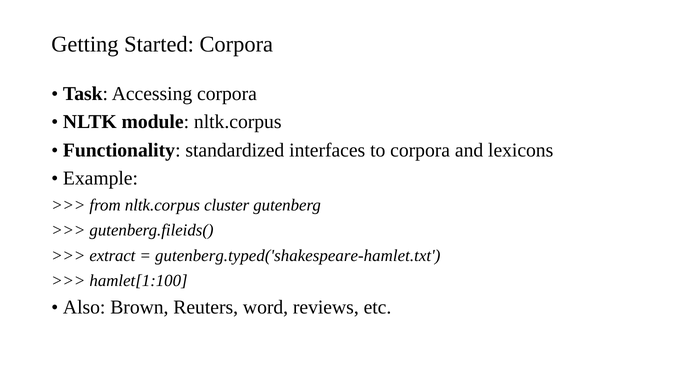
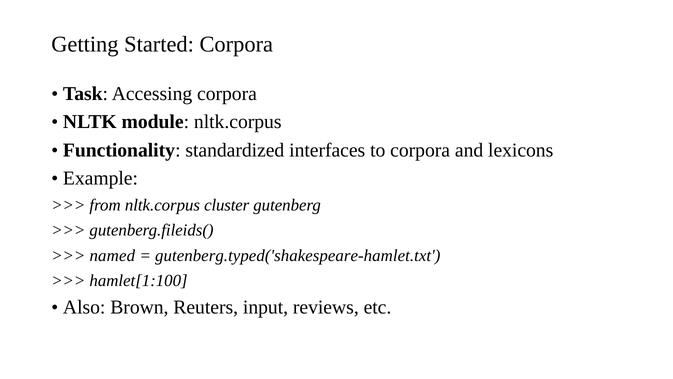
extract: extract -> named
word: word -> input
